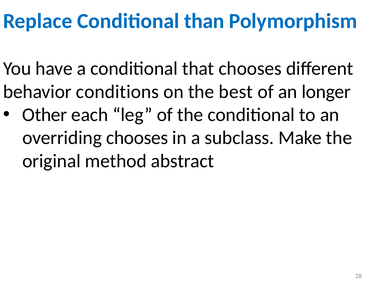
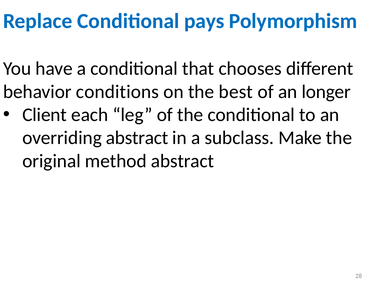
than: than -> pays
Other: Other -> Client
overriding chooses: chooses -> abstract
